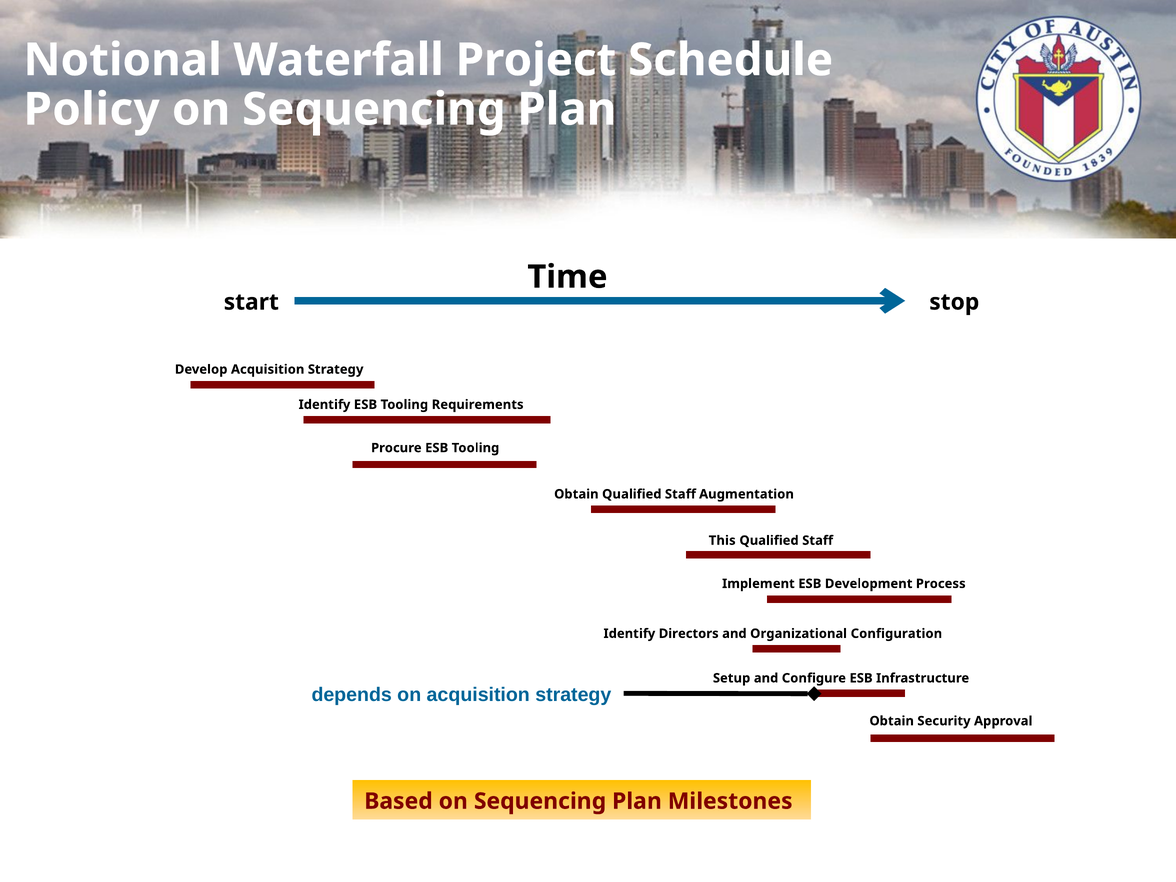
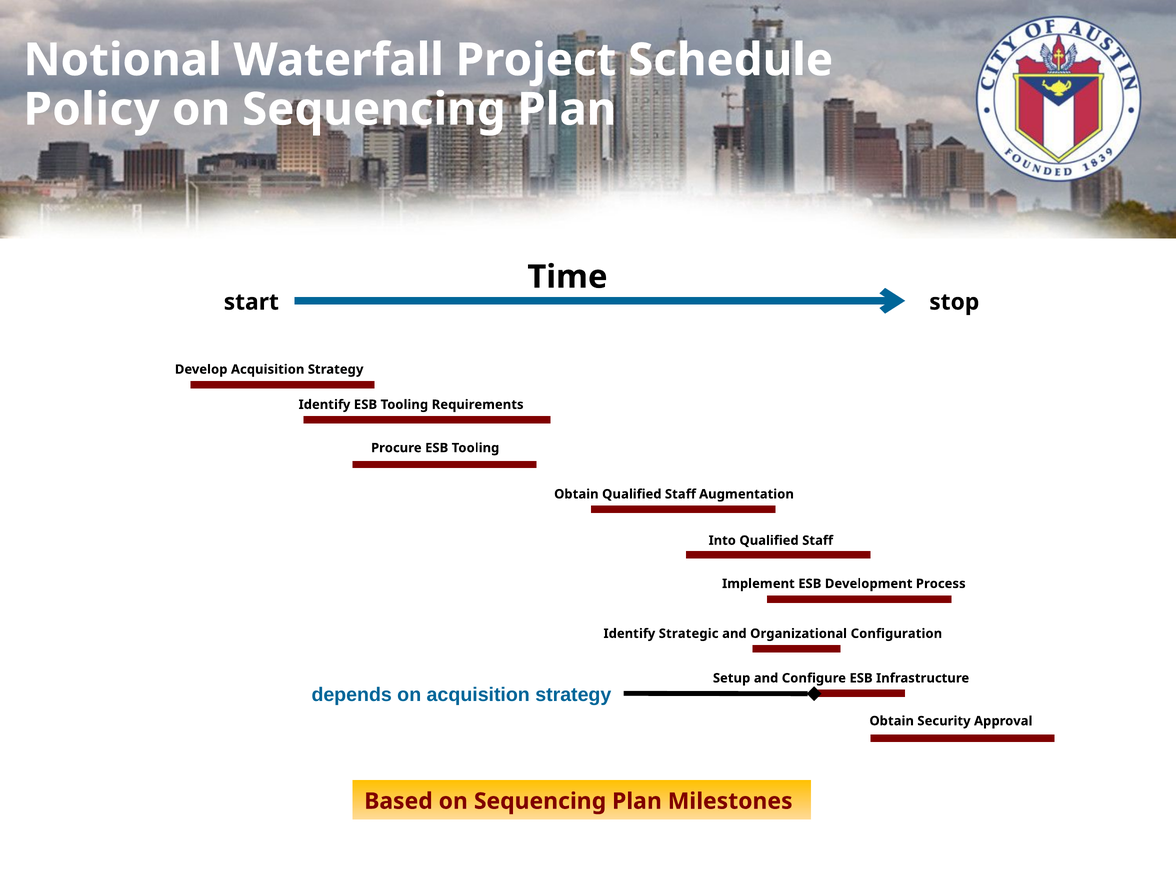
This: This -> Into
Directors: Directors -> Strategic
